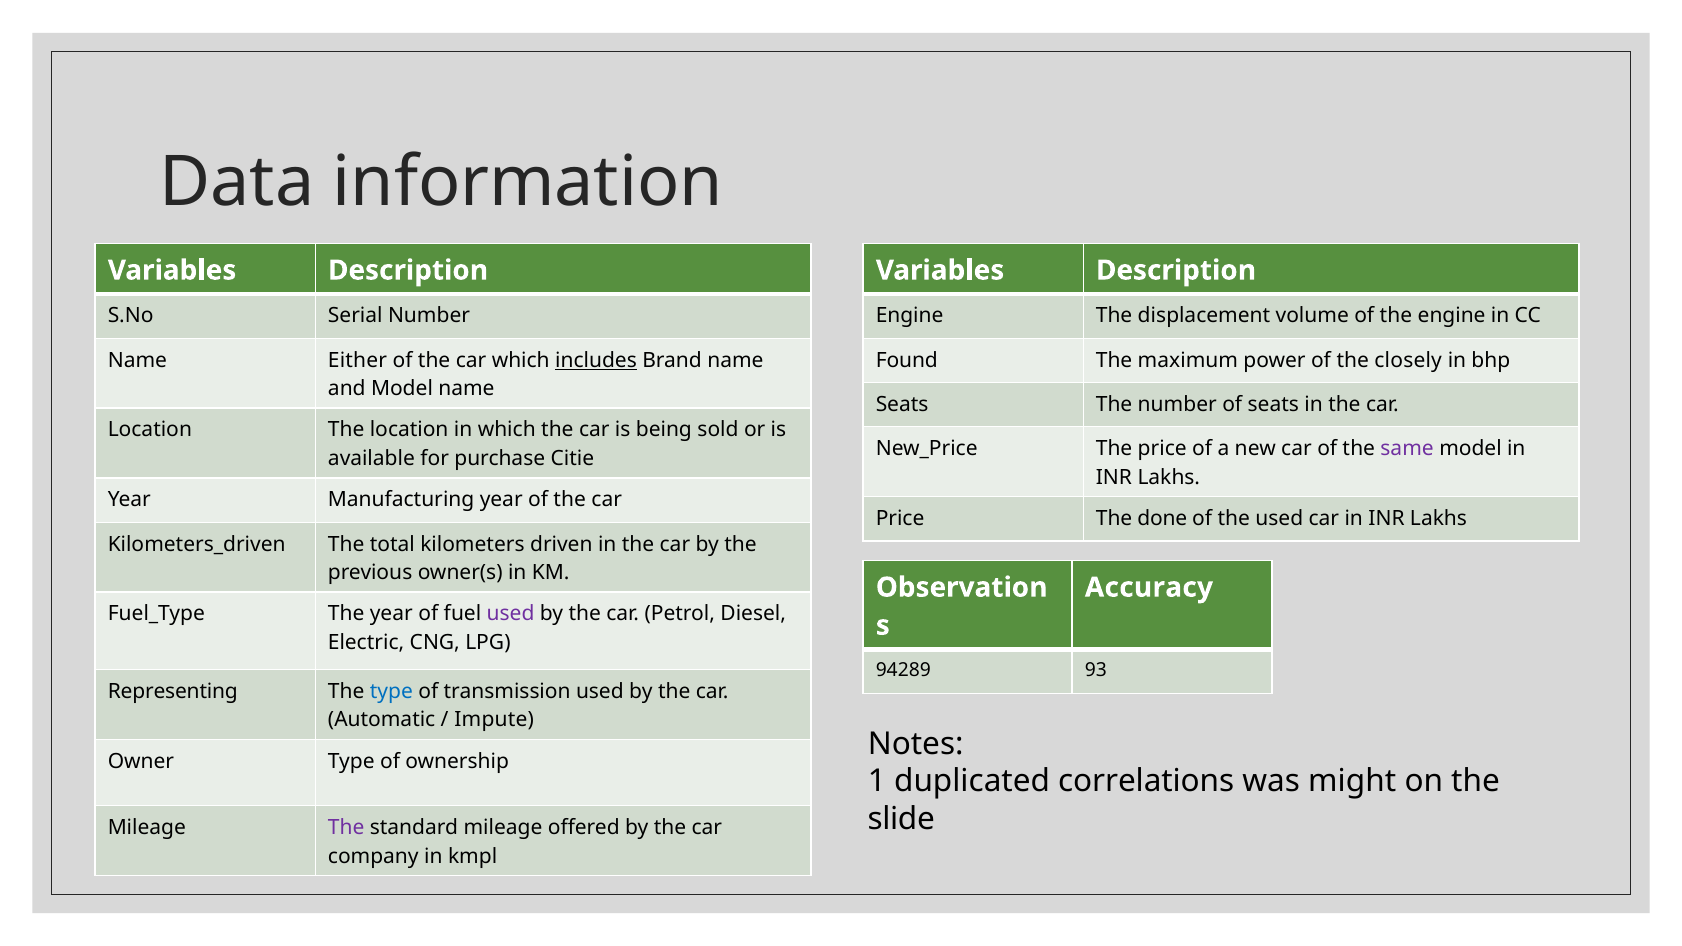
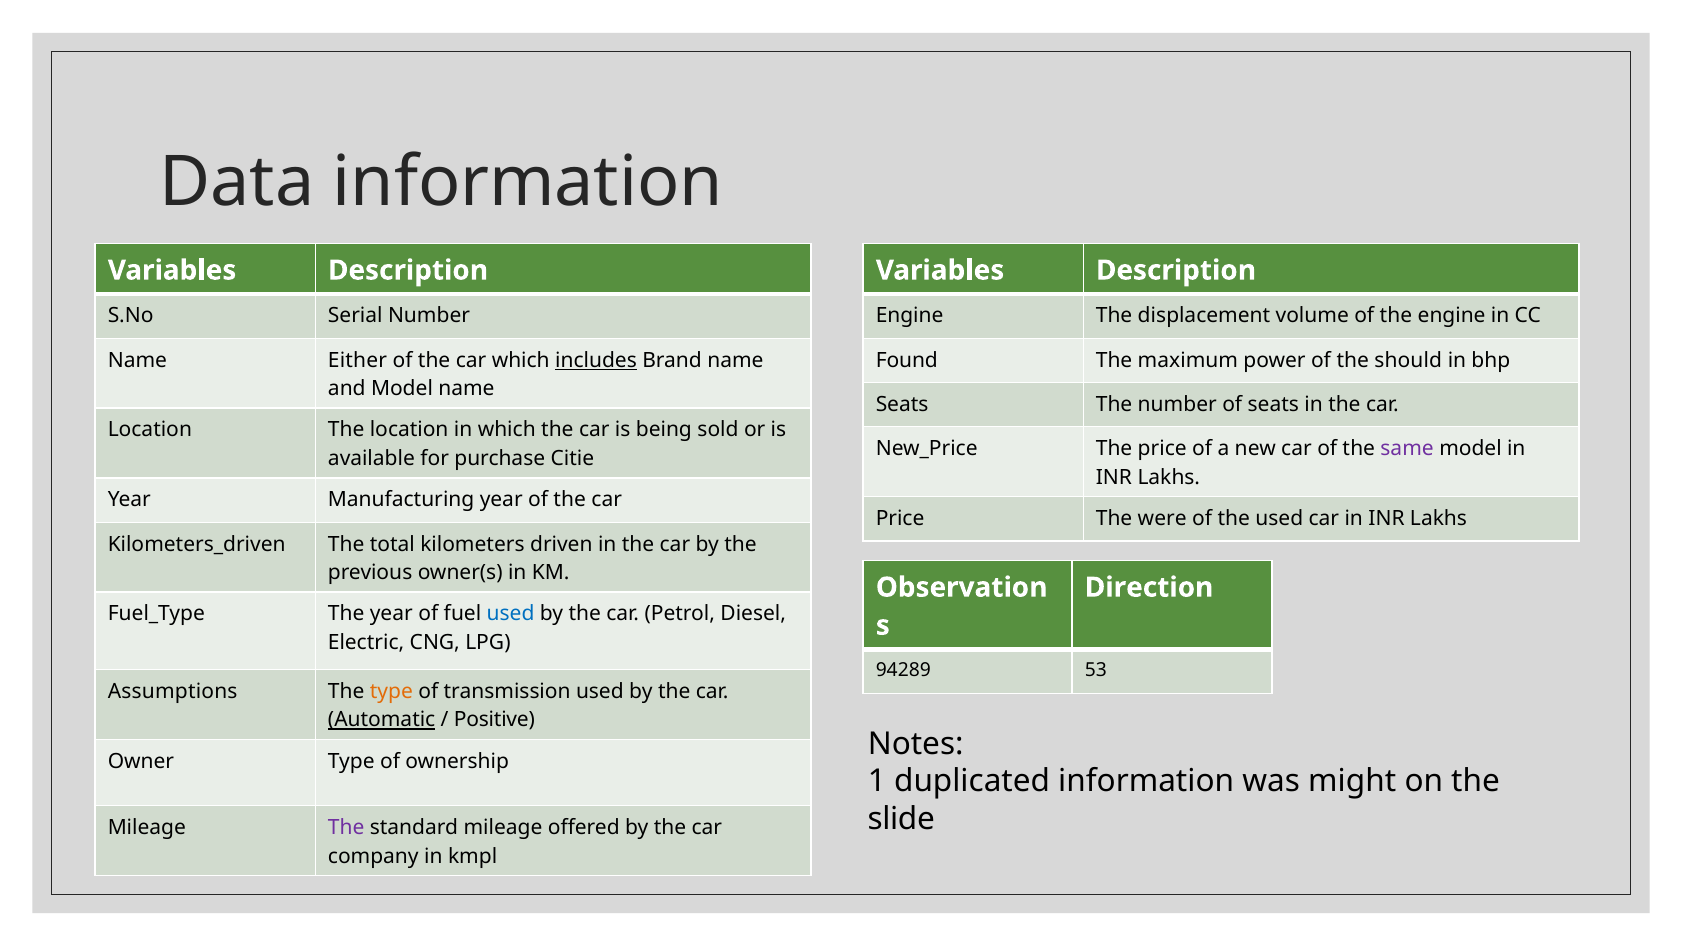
closely: closely -> should
done: done -> were
Accuracy: Accuracy -> Direction
used at (511, 614) colour: purple -> blue
93: 93 -> 53
Representing: Representing -> Assumptions
type at (391, 691) colour: blue -> orange
Automatic underline: none -> present
Impute: Impute -> Positive
duplicated correlations: correlations -> information
